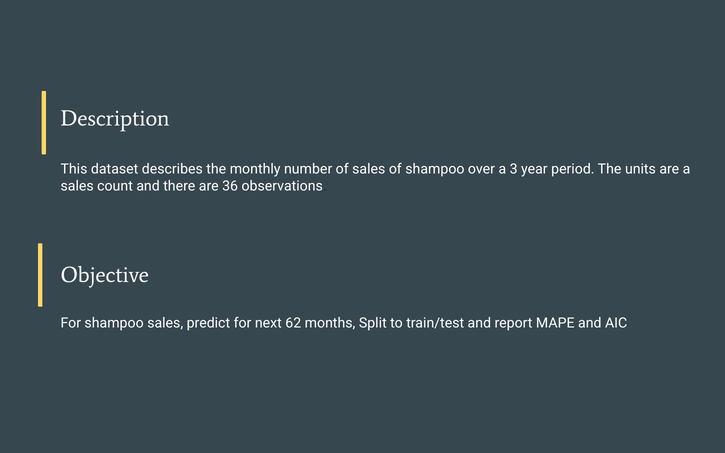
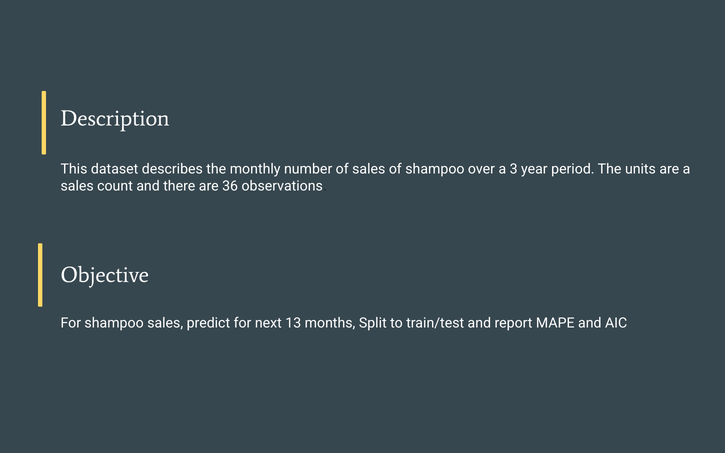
62: 62 -> 13
